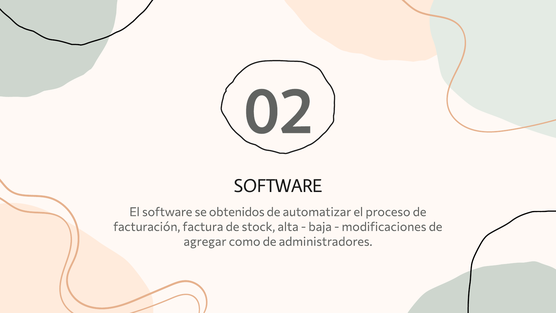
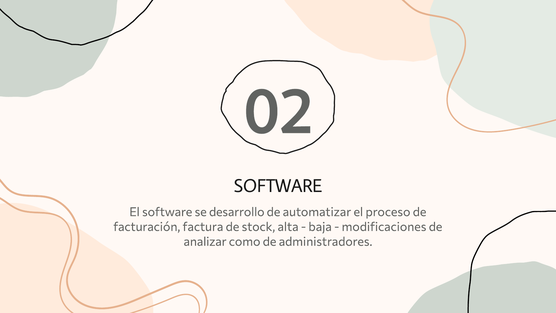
obtenidos: obtenidos -> desarrollo
agregar: agregar -> analizar
